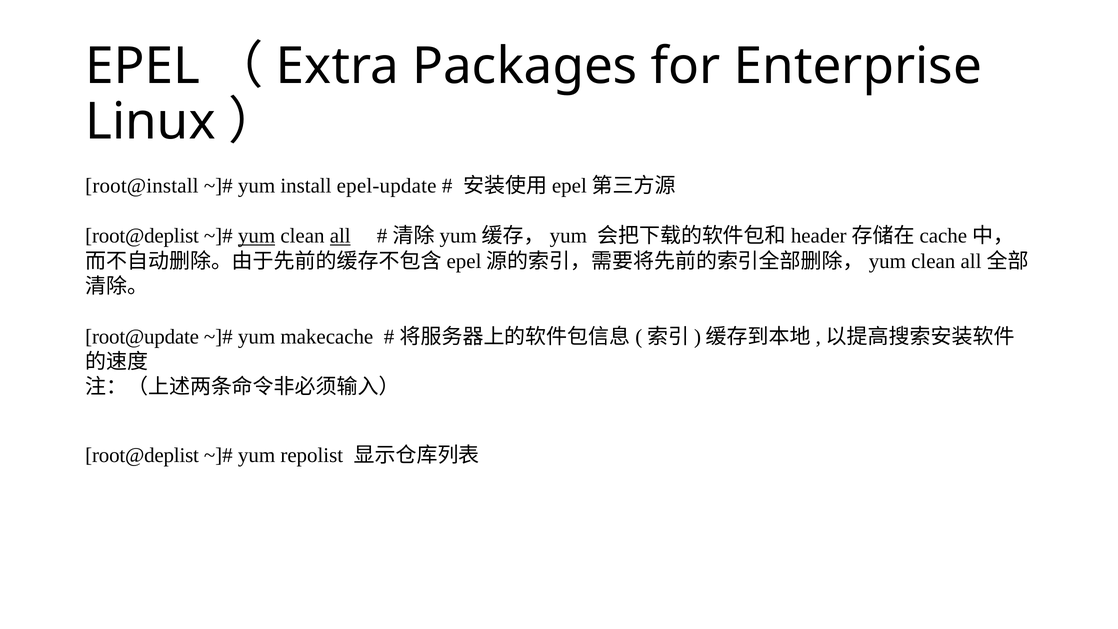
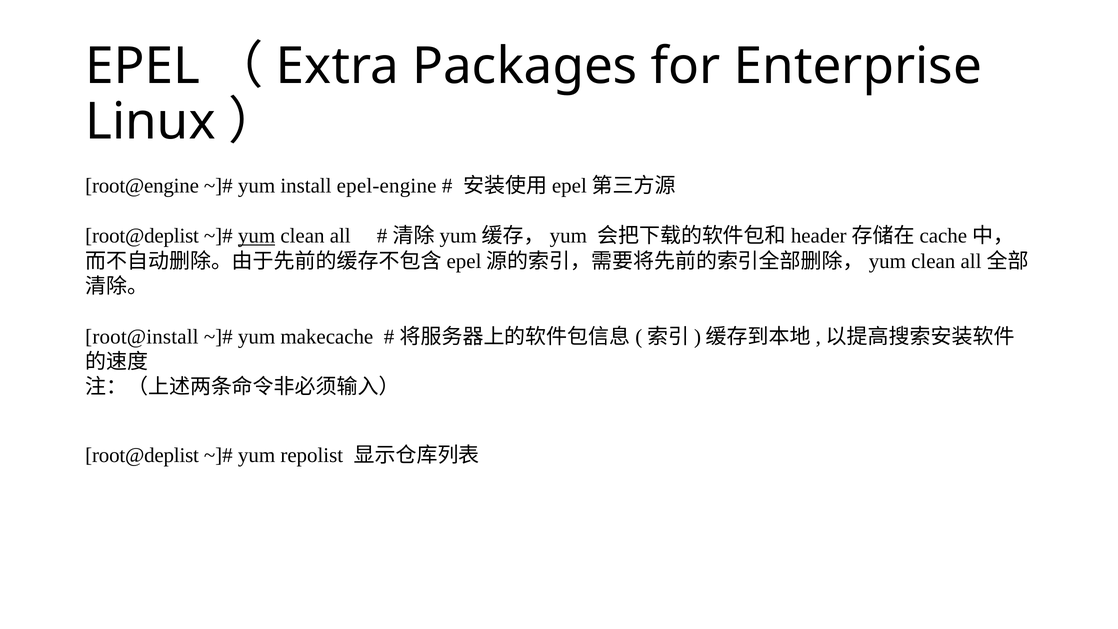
root@install: root@install -> root@engine
epel-update: epel-update -> epel-engine
all at (340, 236) underline: present -> none
root@update: root@update -> root@install
